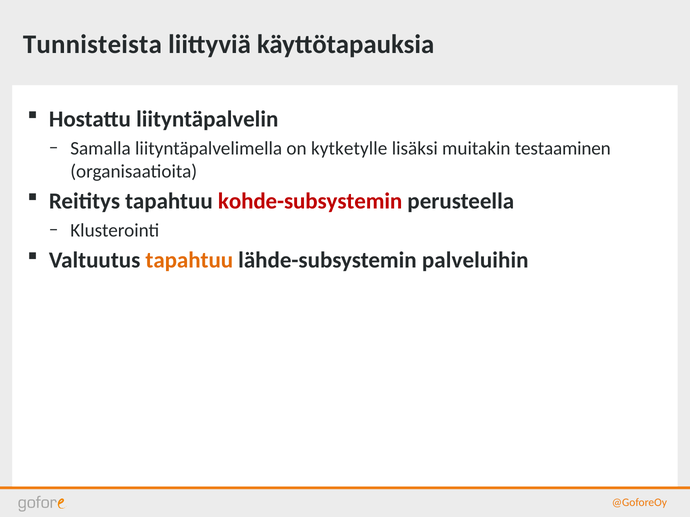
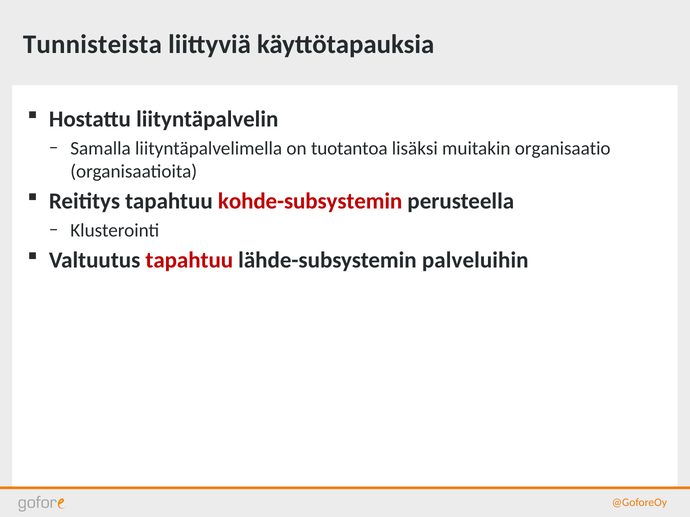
kytketylle: kytketylle -> tuotantoa
testaaminen: testaaminen -> organisaatio
tapahtuu at (189, 261) colour: orange -> red
